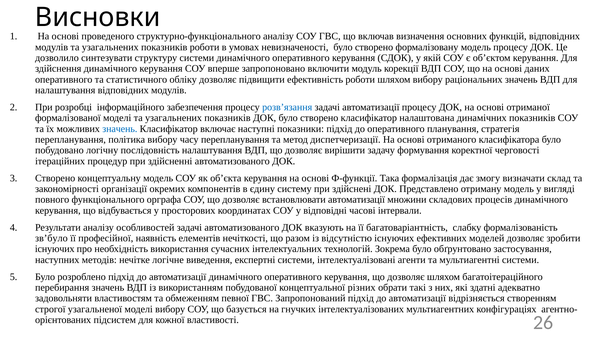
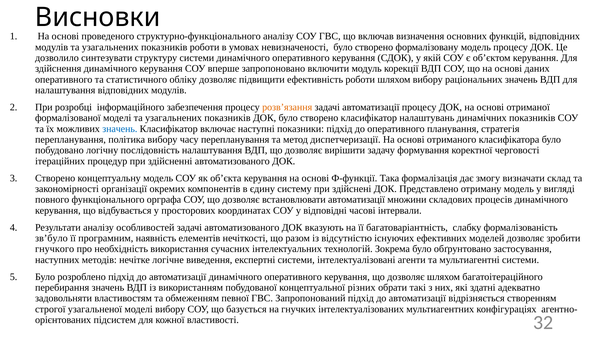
розв’язання colour: blue -> orange
налаштована: налаштована -> налаштувань
професійної: професійної -> програмним
існуючих at (55, 249): існуючих -> гнучкого
26: 26 -> 32
